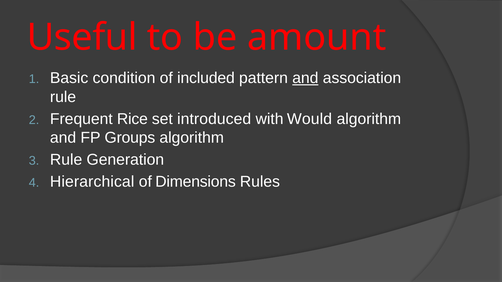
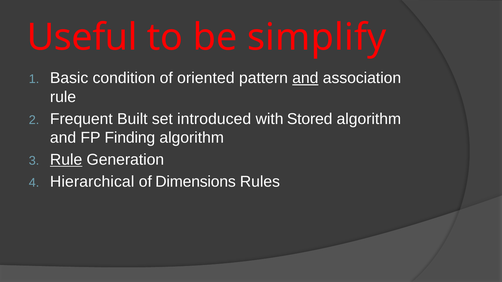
amount: amount -> simplify
included: included -> oriented
Rice: Rice -> Built
Would: Would -> Stored
Groups: Groups -> Finding
Rule at (66, 160) underline: none -> present
